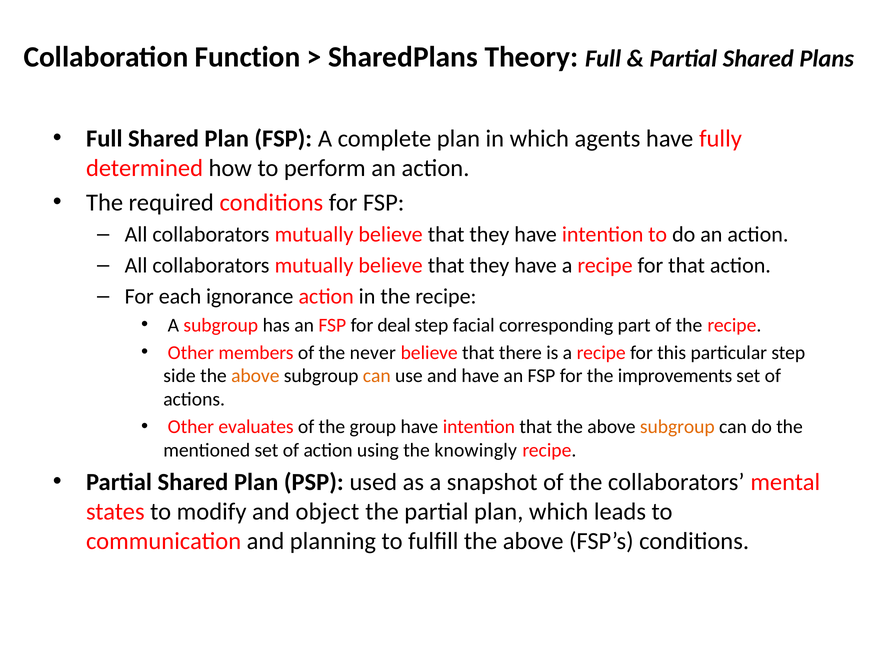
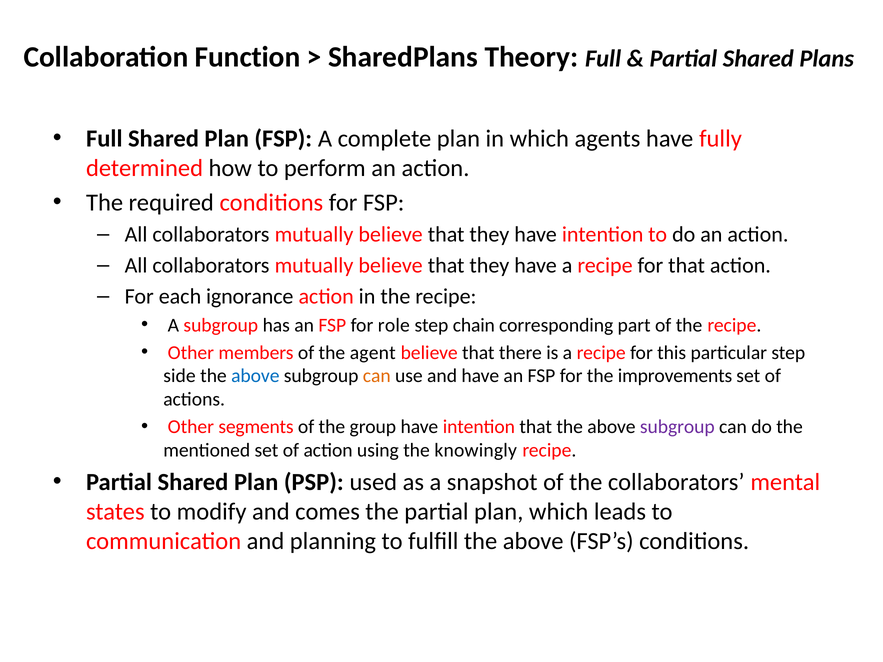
deal: deal -> role
facial: facial -> chain
never: never -> agent
above at (255, 376) colour: orange -> blue
evaluates: evaluates -> segments
subgroup at (677, 427) colour: orange -> purple
object: object -> comes
